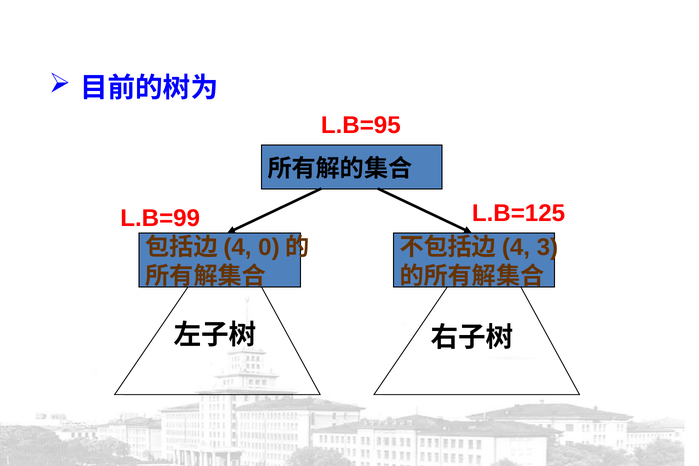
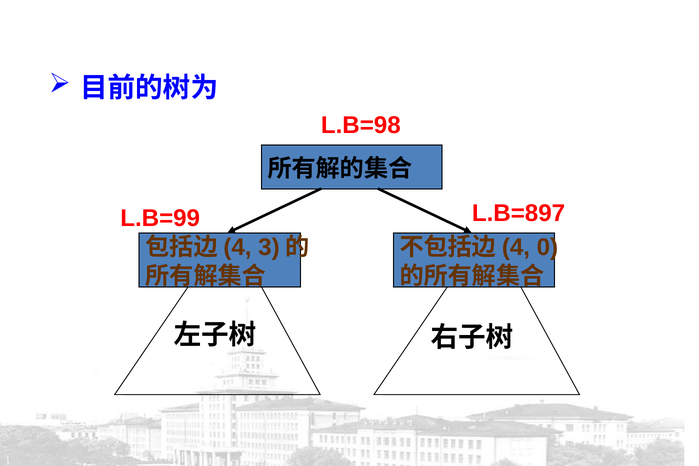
L.B=95: L.B=95 -> L.B=98
L.B=125: L.B=125 -> L.B=897
0: 0 -> 3
3: 3 -> 0
